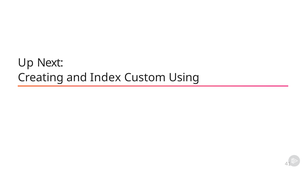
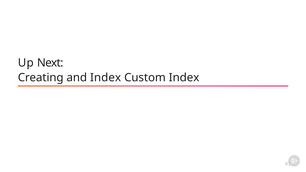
Custom Using: Using -> Index
